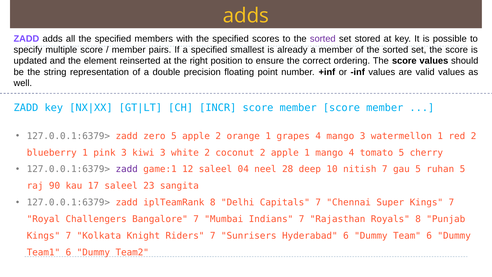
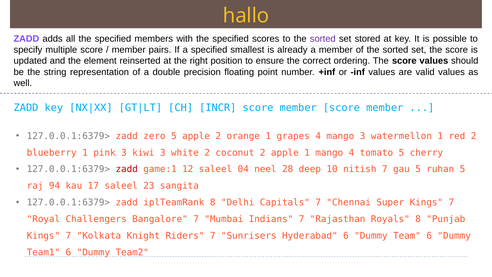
adds at (246, 16): adds -> hallo
zadd at (127, 169) colour: purple -> red
90: 90 -> 94
